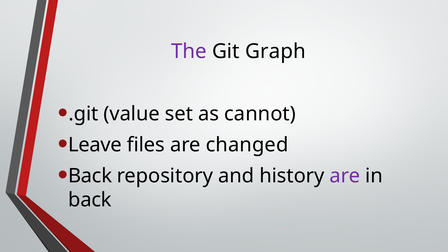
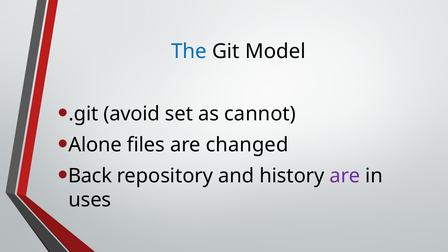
The colour: purple -> blue
Graph: Graph -> Model
value: value -> avoid
Leave: Leave -> Alone
back at (90, 200): back -> uses
